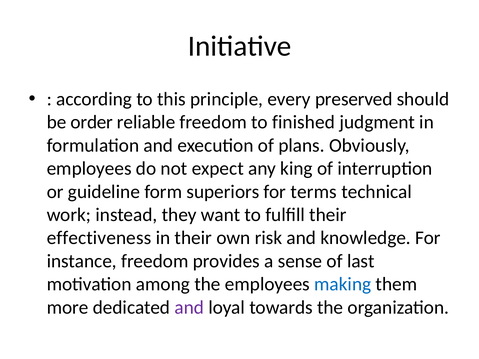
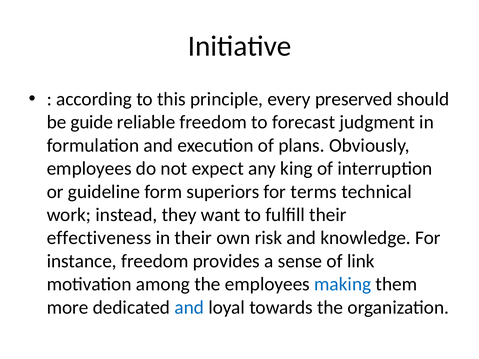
order: order -> guide
finished: finished -> forecast
last: last -> link
and at (189, 308) colour: purple -> blue
